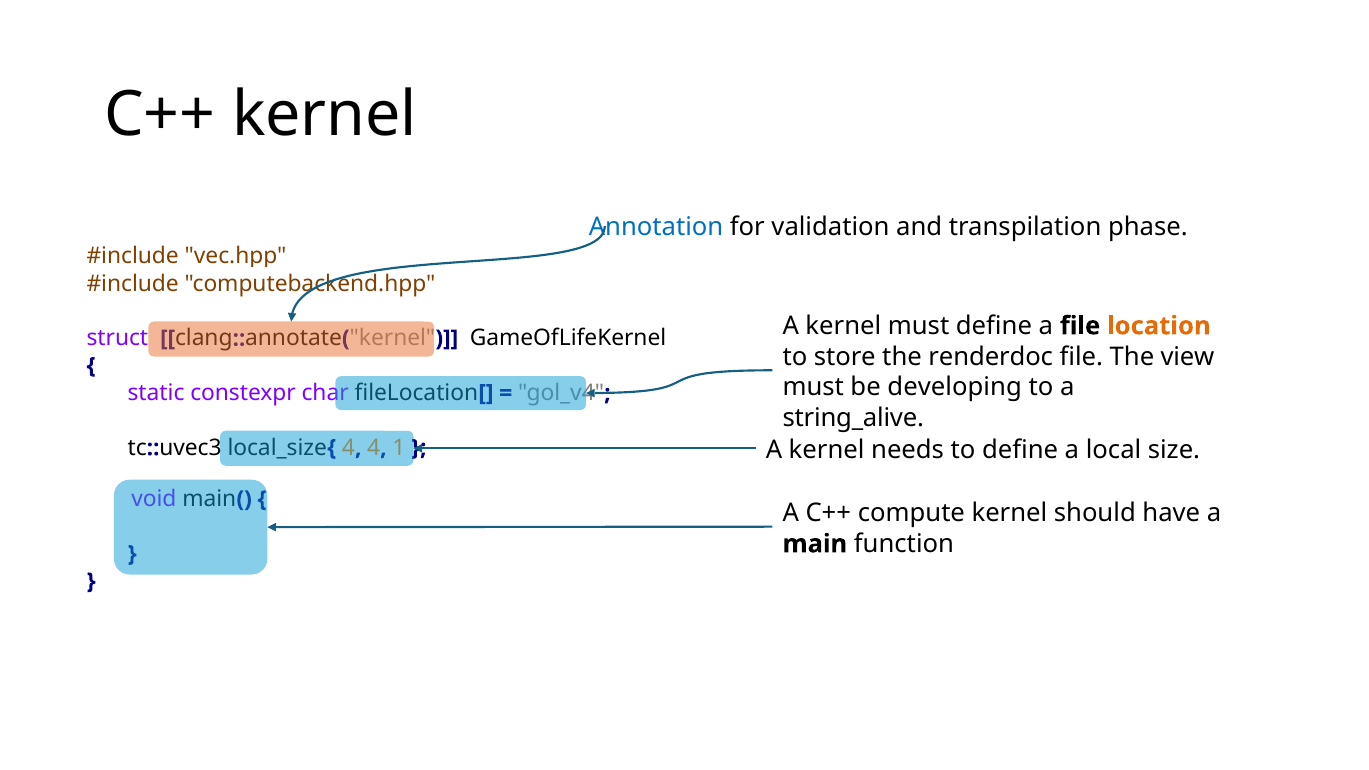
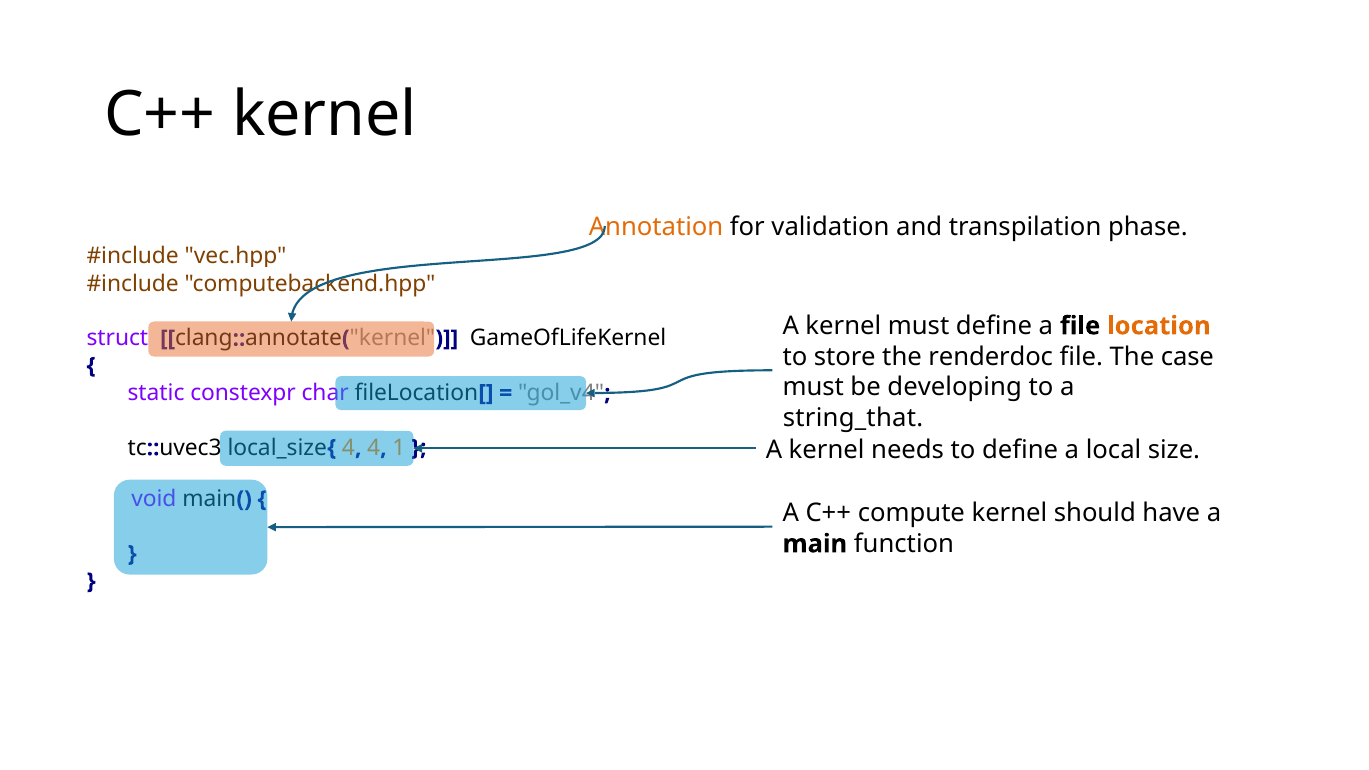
Annotation colour: blue -> orange
view: view -> case
string_alive: string_alive -> string_that
